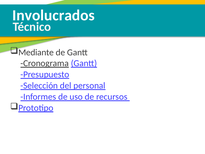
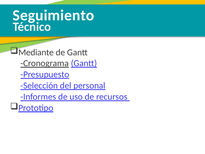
Involucrados: Involucrados -> Seguimiento
